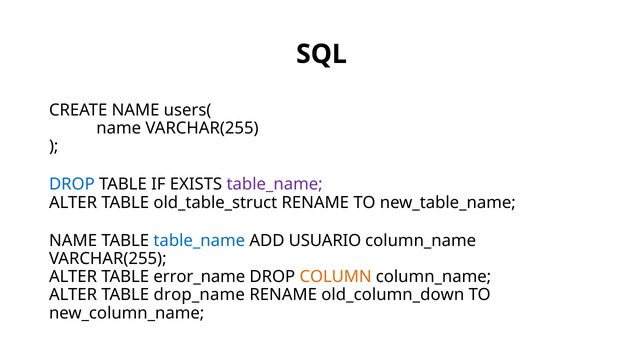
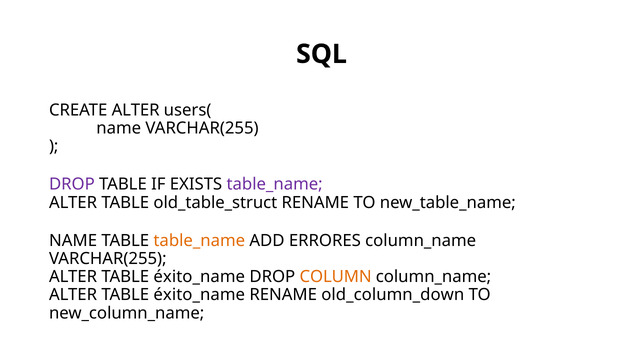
CREATE NAME: NAME -> ALTER
DROP at (72, 184) colour: blue -> purple
table_name at (199, 240) colour: blue -> orange
USUARIO: USUARIO -> ERRORES
error_name at (199, 277): error_name -> éxito_name
drop_name at (199, 295): drop_name -> éxito_name
